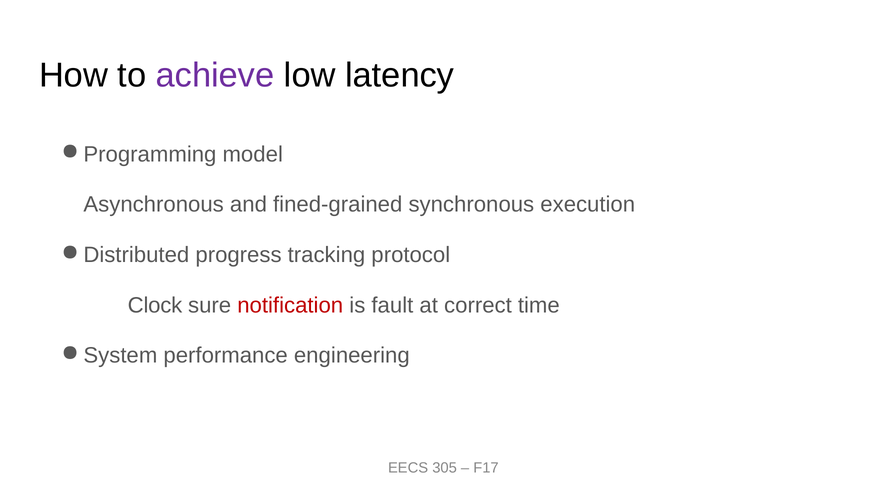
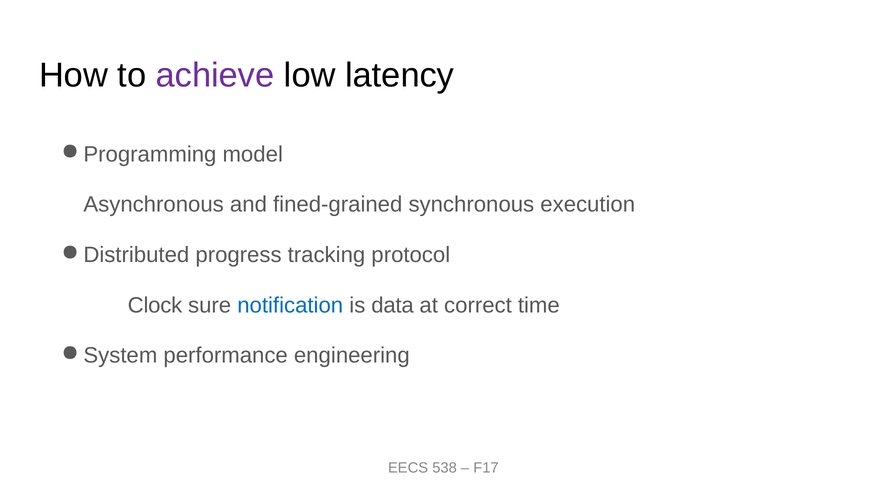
notification colour: red -> blue
fault: fault -> data
305: 305 -> 538
